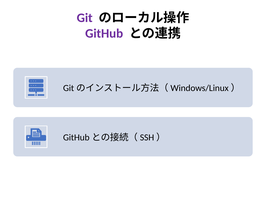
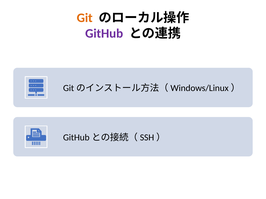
Git colour: purple -> orange
